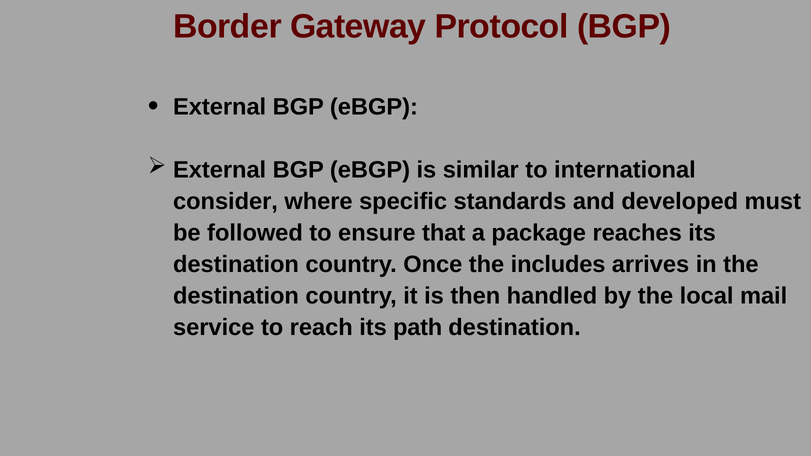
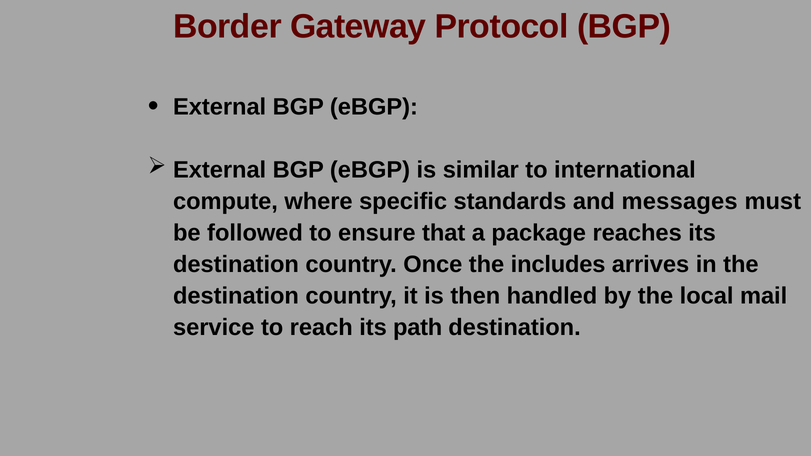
consider: consider -> compute
developed: developed -> messages
